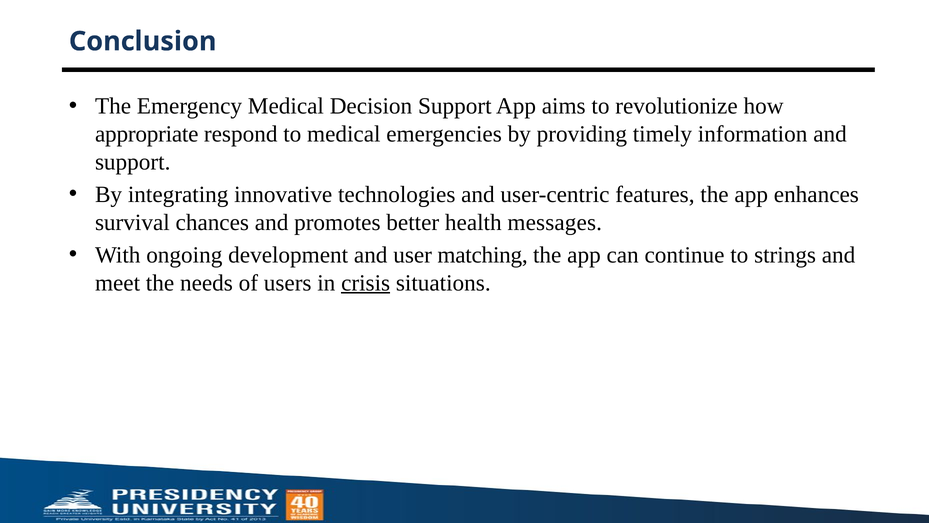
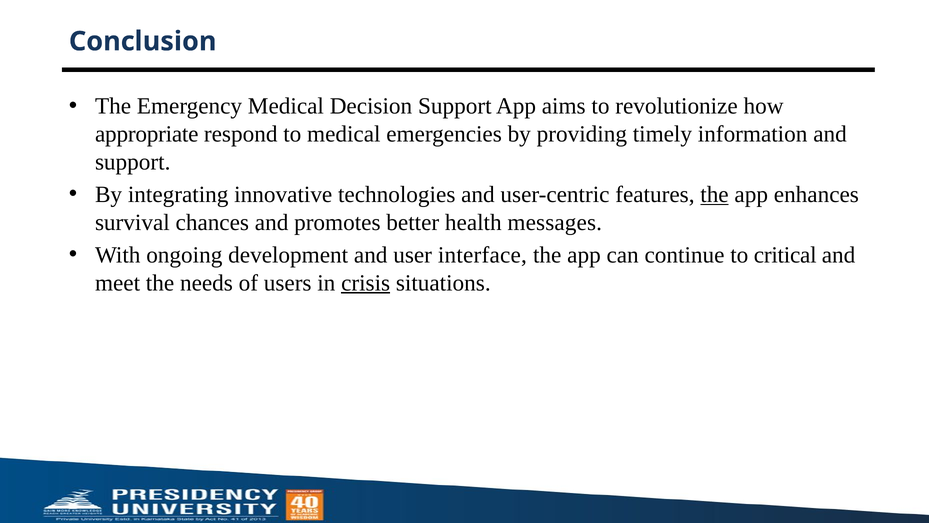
the at (715, 194) underline: none -> present
matching: matching -> interface
strings: strings -> critical
